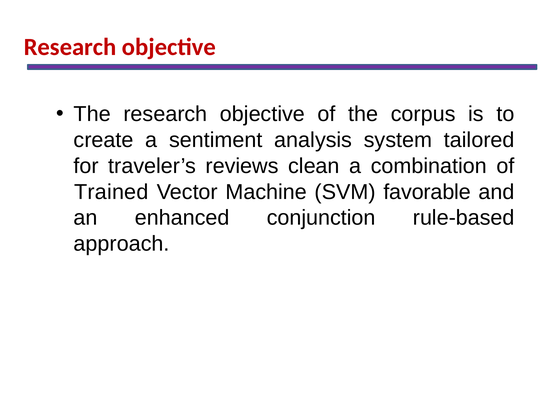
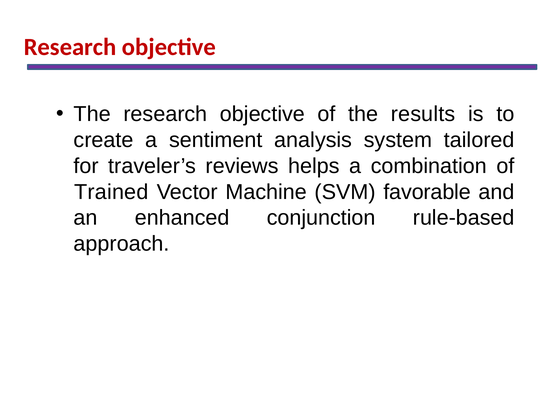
corpus: corpus -> results
clean: clean -> helps
